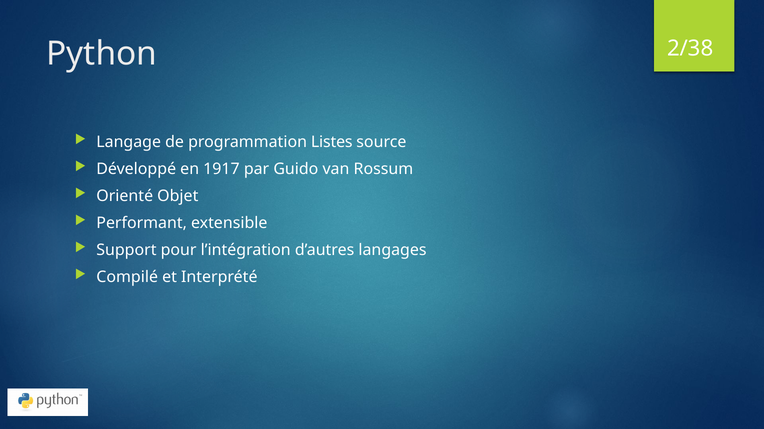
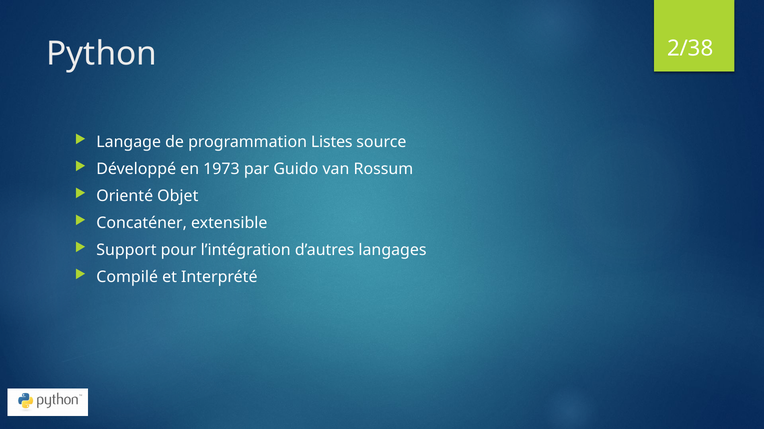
1917: 1917 -> 1973
Performant: Performant -> Concaténer
